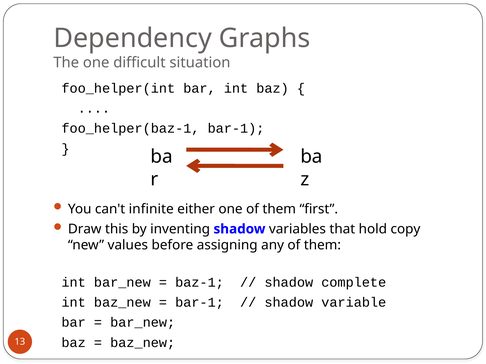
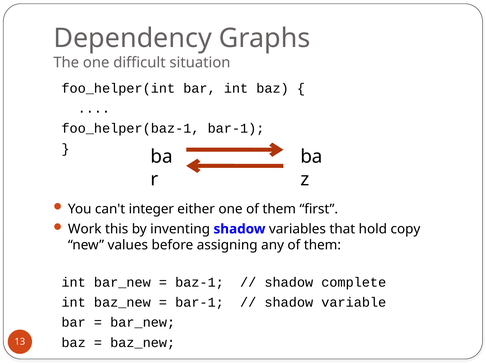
infinite: infinite -> integer
Draw: Draw -> Work
